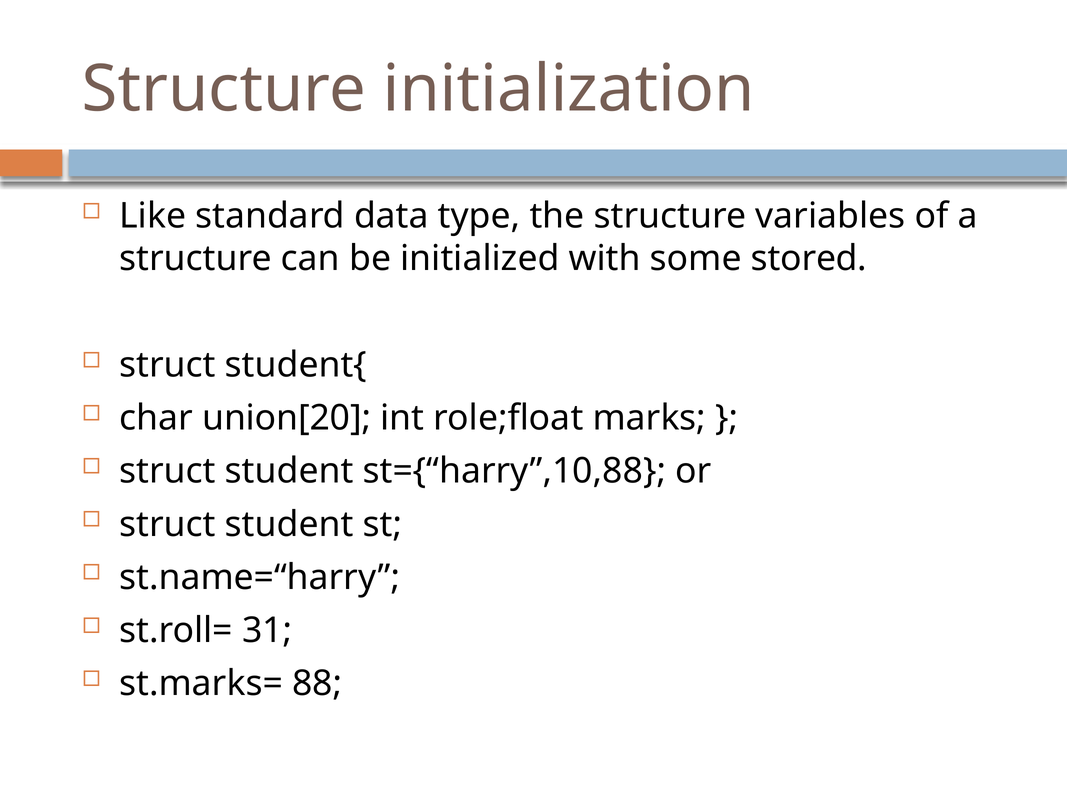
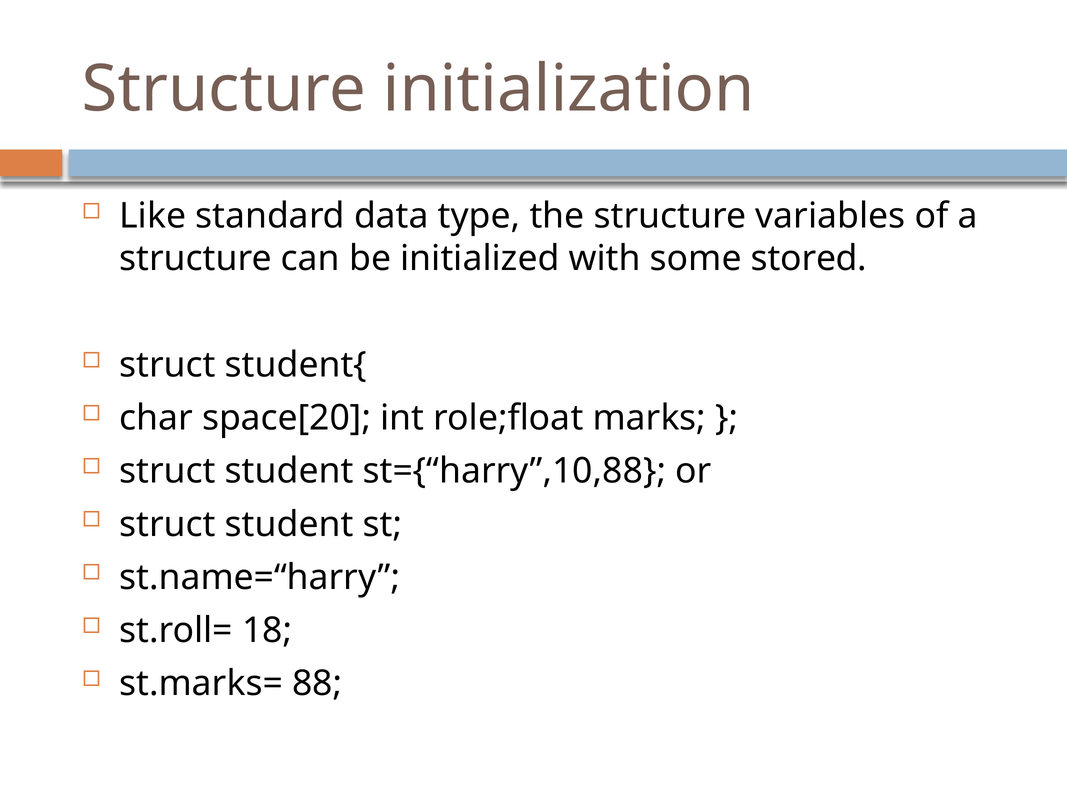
union[20: union[20 -> space[20
31: 31 -> 18
